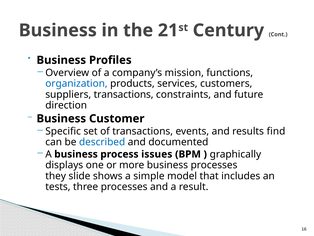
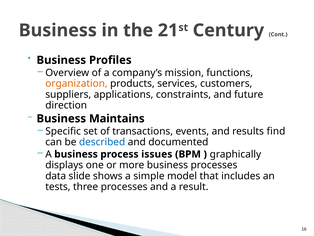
organization colour: blue -> orange
suppliers transactions: transactions -> applications
Customer: Customer -> Maintains
they: they -> data
